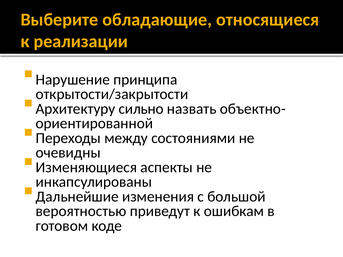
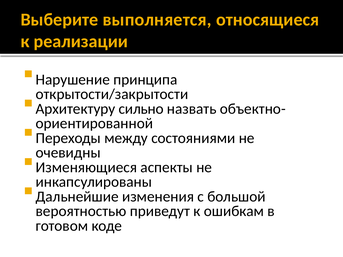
обладающие: обладающие -> выполняется
